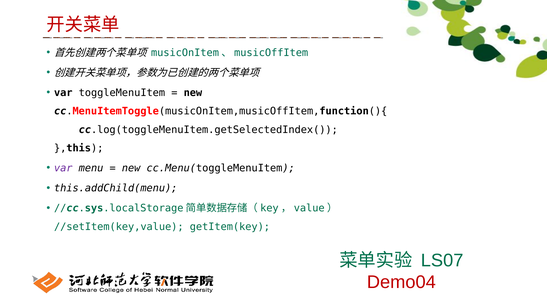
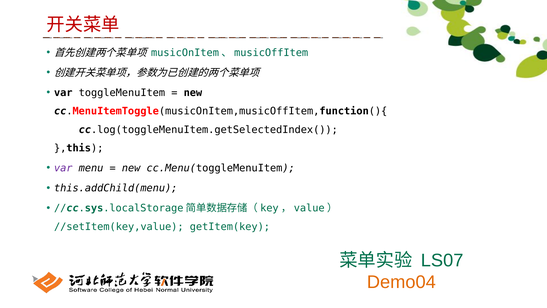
Demo04 colour: red -> orange
